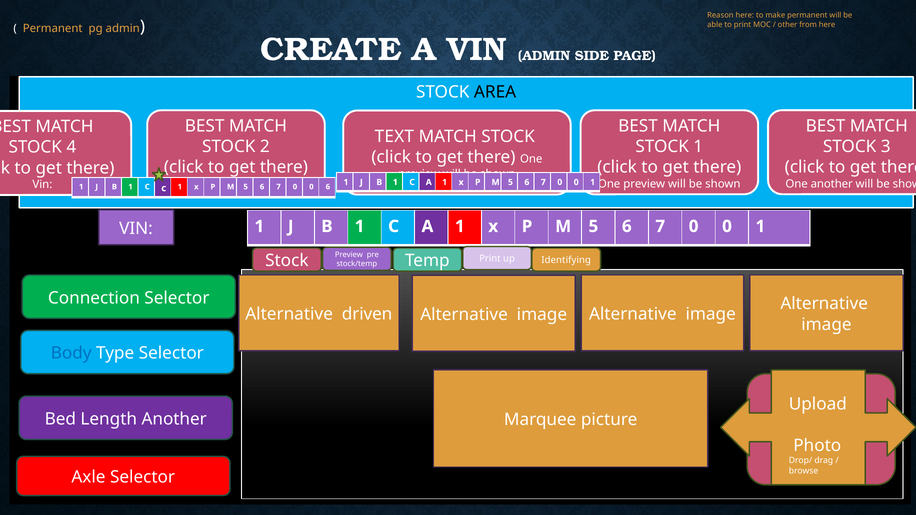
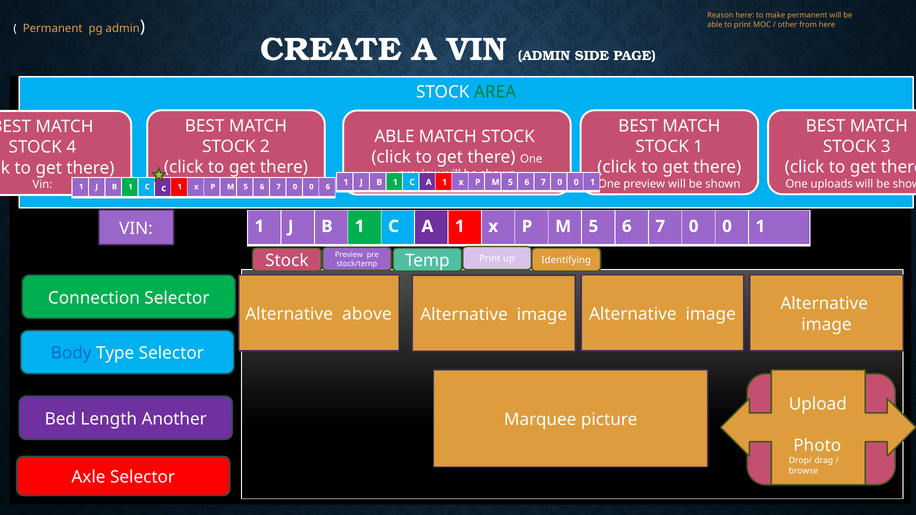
AREA at (495, 92) colour: black -> green
TEXT at (394, 137): TEXT -> ABLE
One another: another -> uploads
driven: driven -> above
